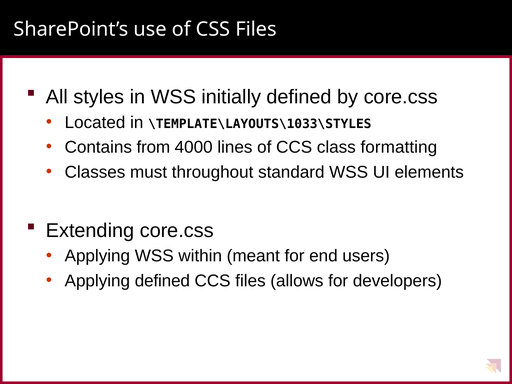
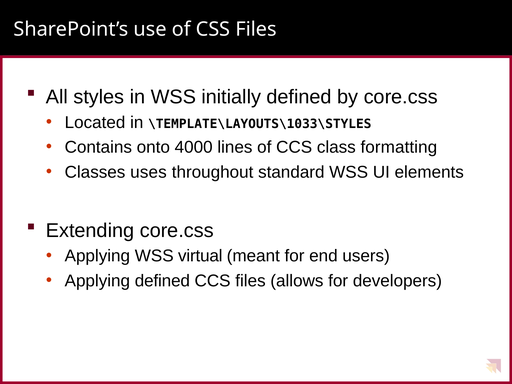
from: from -> onto
must: must -> uses
within: within -> virtual
